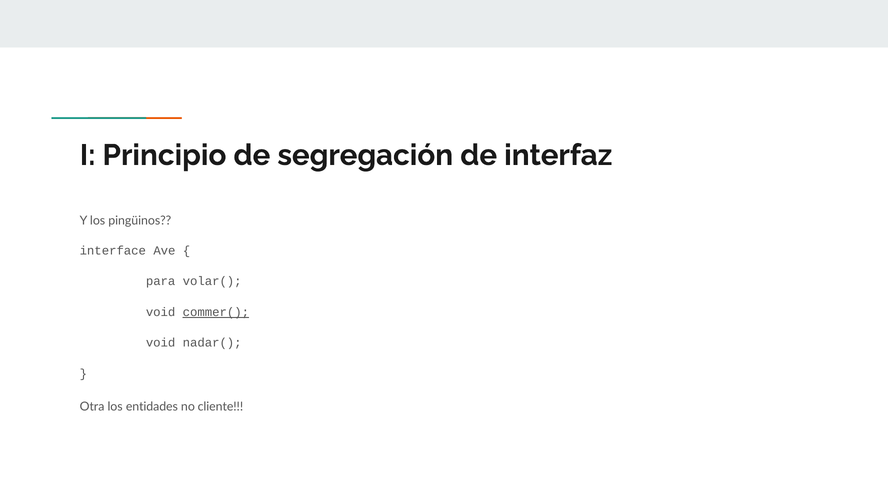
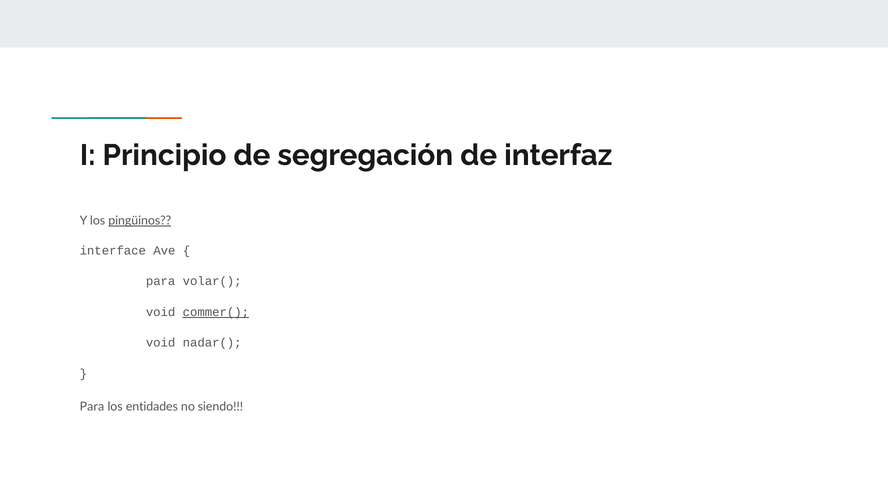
pingüinos underline: none -> present
Otra at (92, 406): Otra -> Para
cliente: cliente -> siendo
